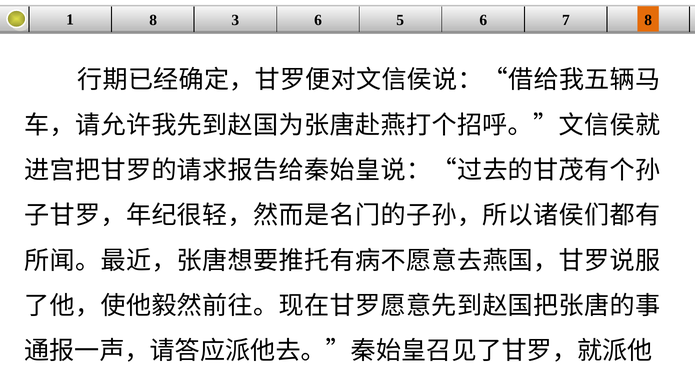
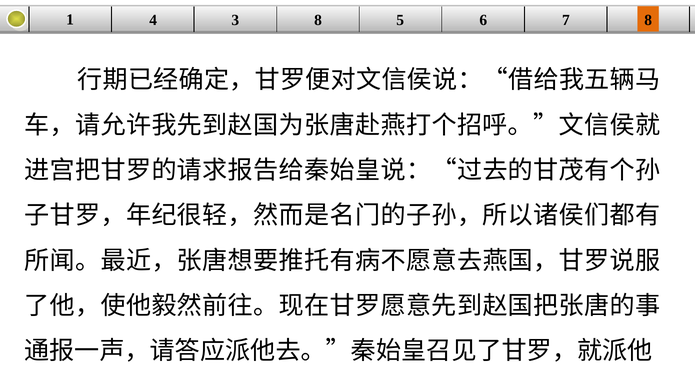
1 8: 8 -> 4
3 6: 6 -> 8
